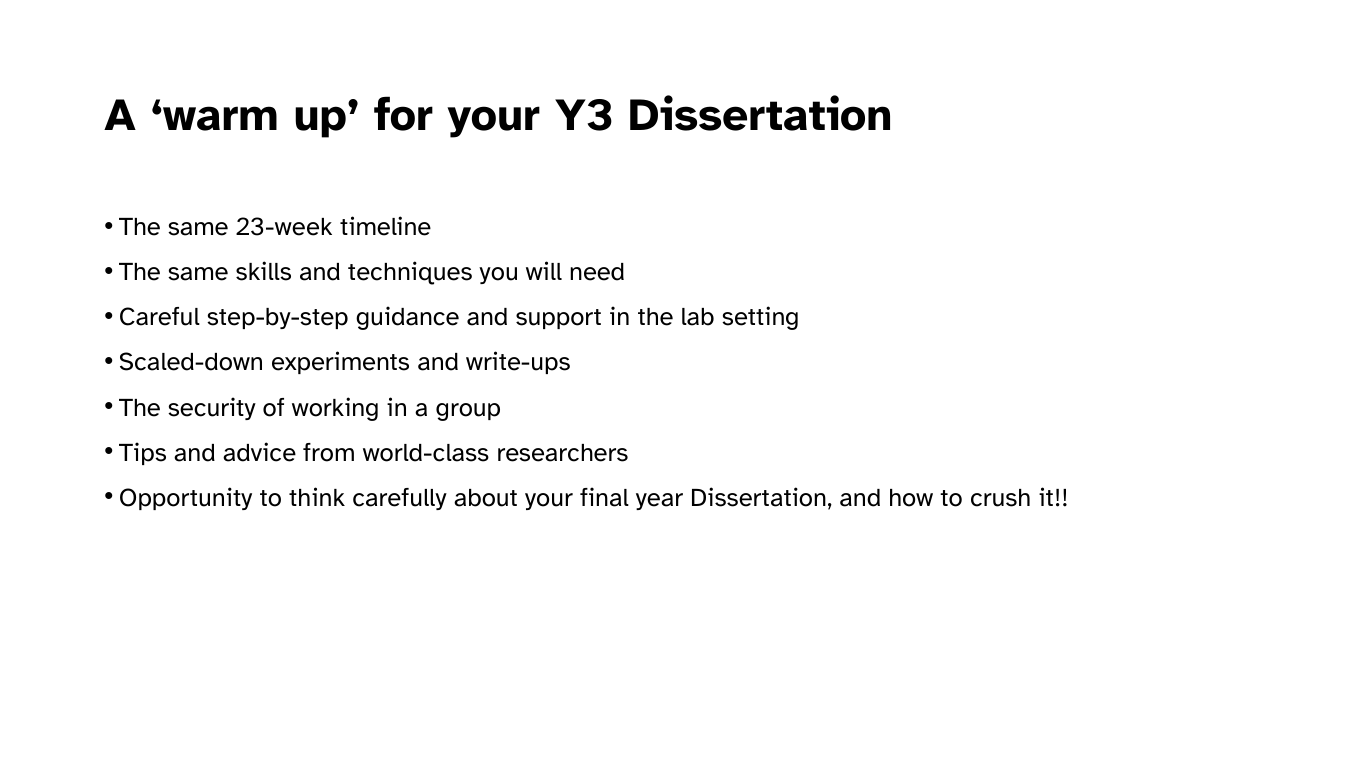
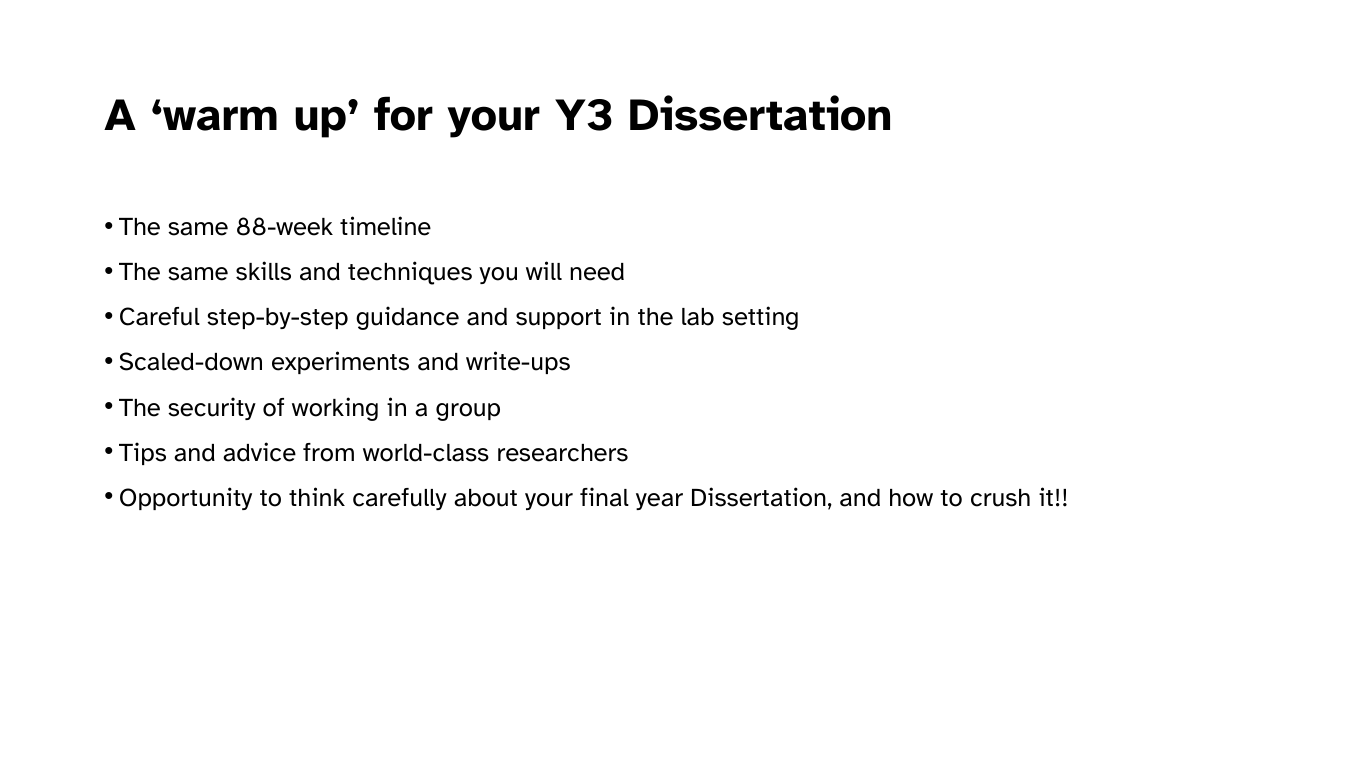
23-week: 23-week -> 88-week
